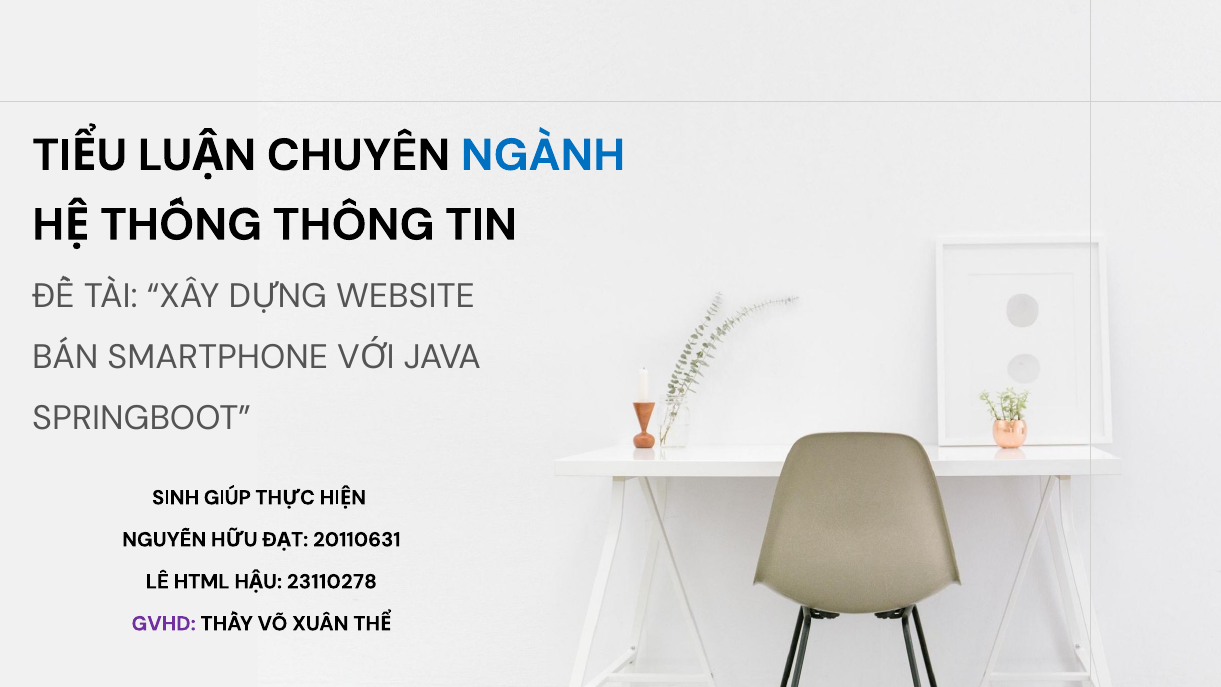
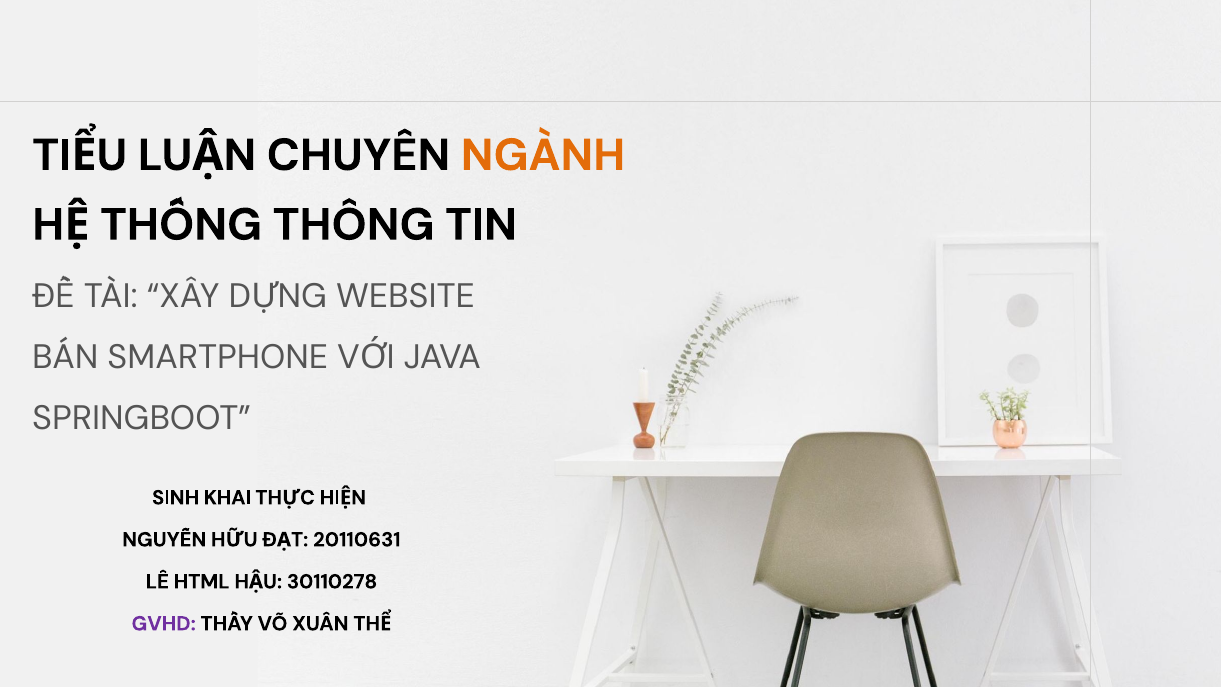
NGÀNH colour: blue -> orange
GIÚP: GIÚP -> KHAI
23110278: 23110278 -> 30110278
